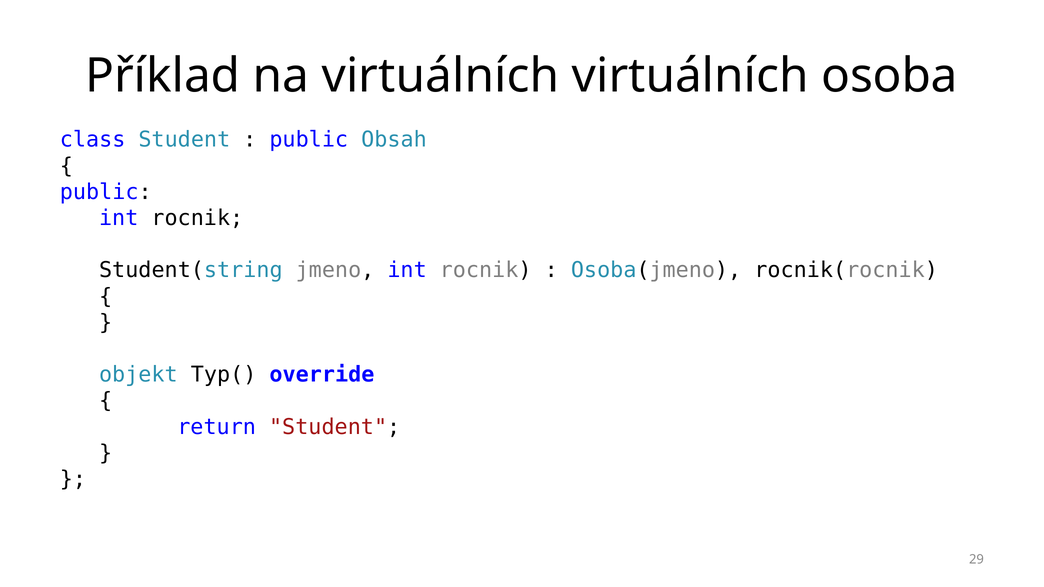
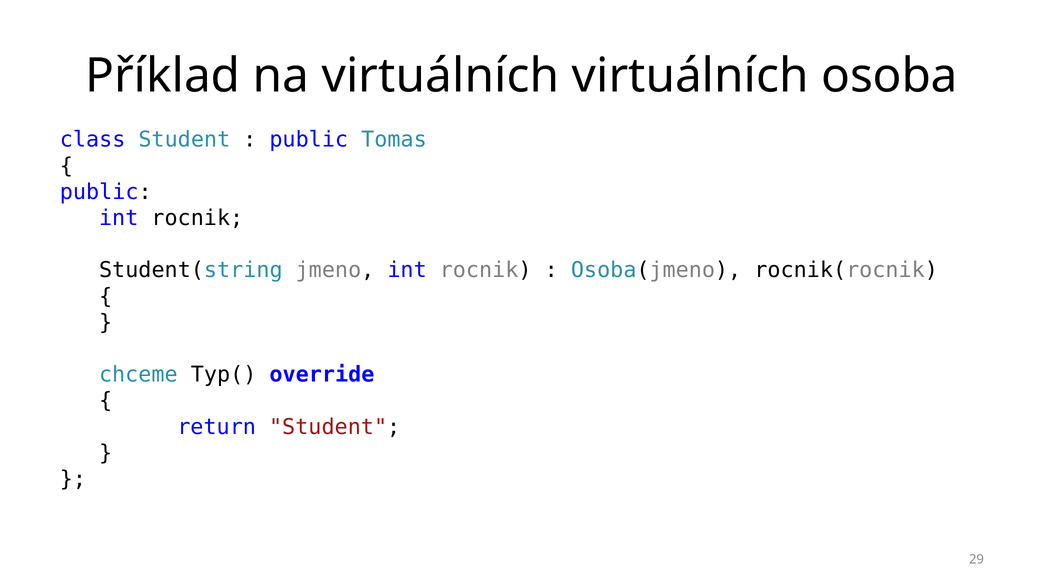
Obsah: Obsah -> Tomas
objekt: objekt -> chceme
